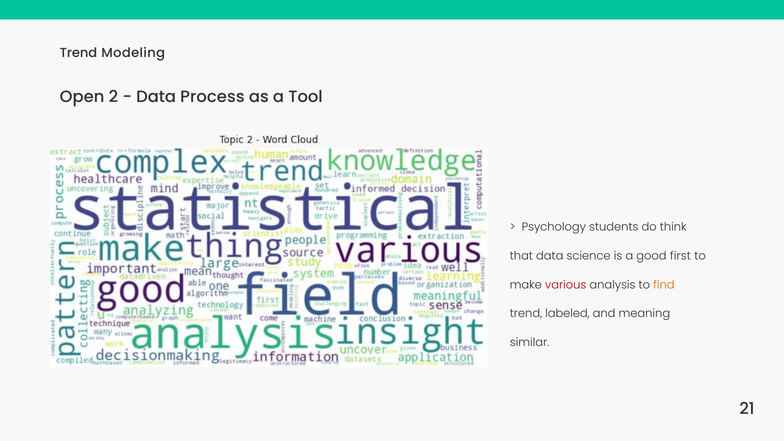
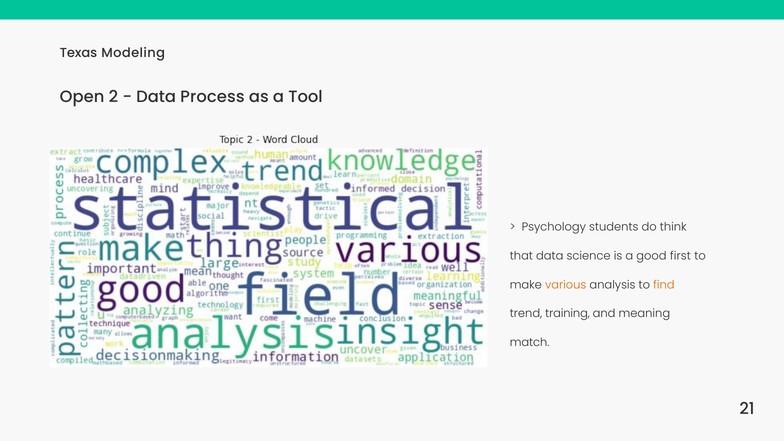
Trend at (78, 53): Trend -> Texas
various colour: red -> orange
labeled: labeled -> training
similar: similar -> match
